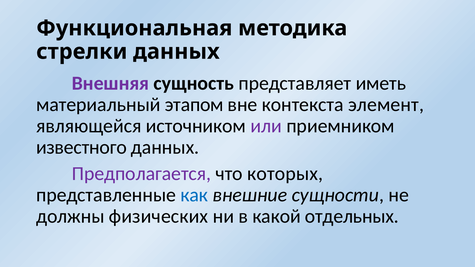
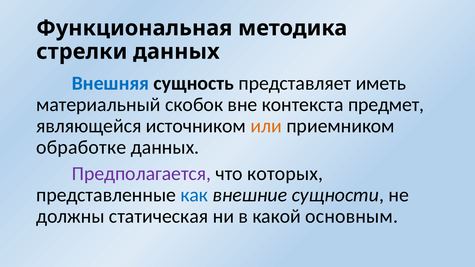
Внешняя colour: purple -> blue
этапом: этапом -> скобок
элемент: элемент -> предмет
или colour: purple -> orange
известного: известного -> обработке
физических: физических -> статическая
отдельных: отдельных -> основным
